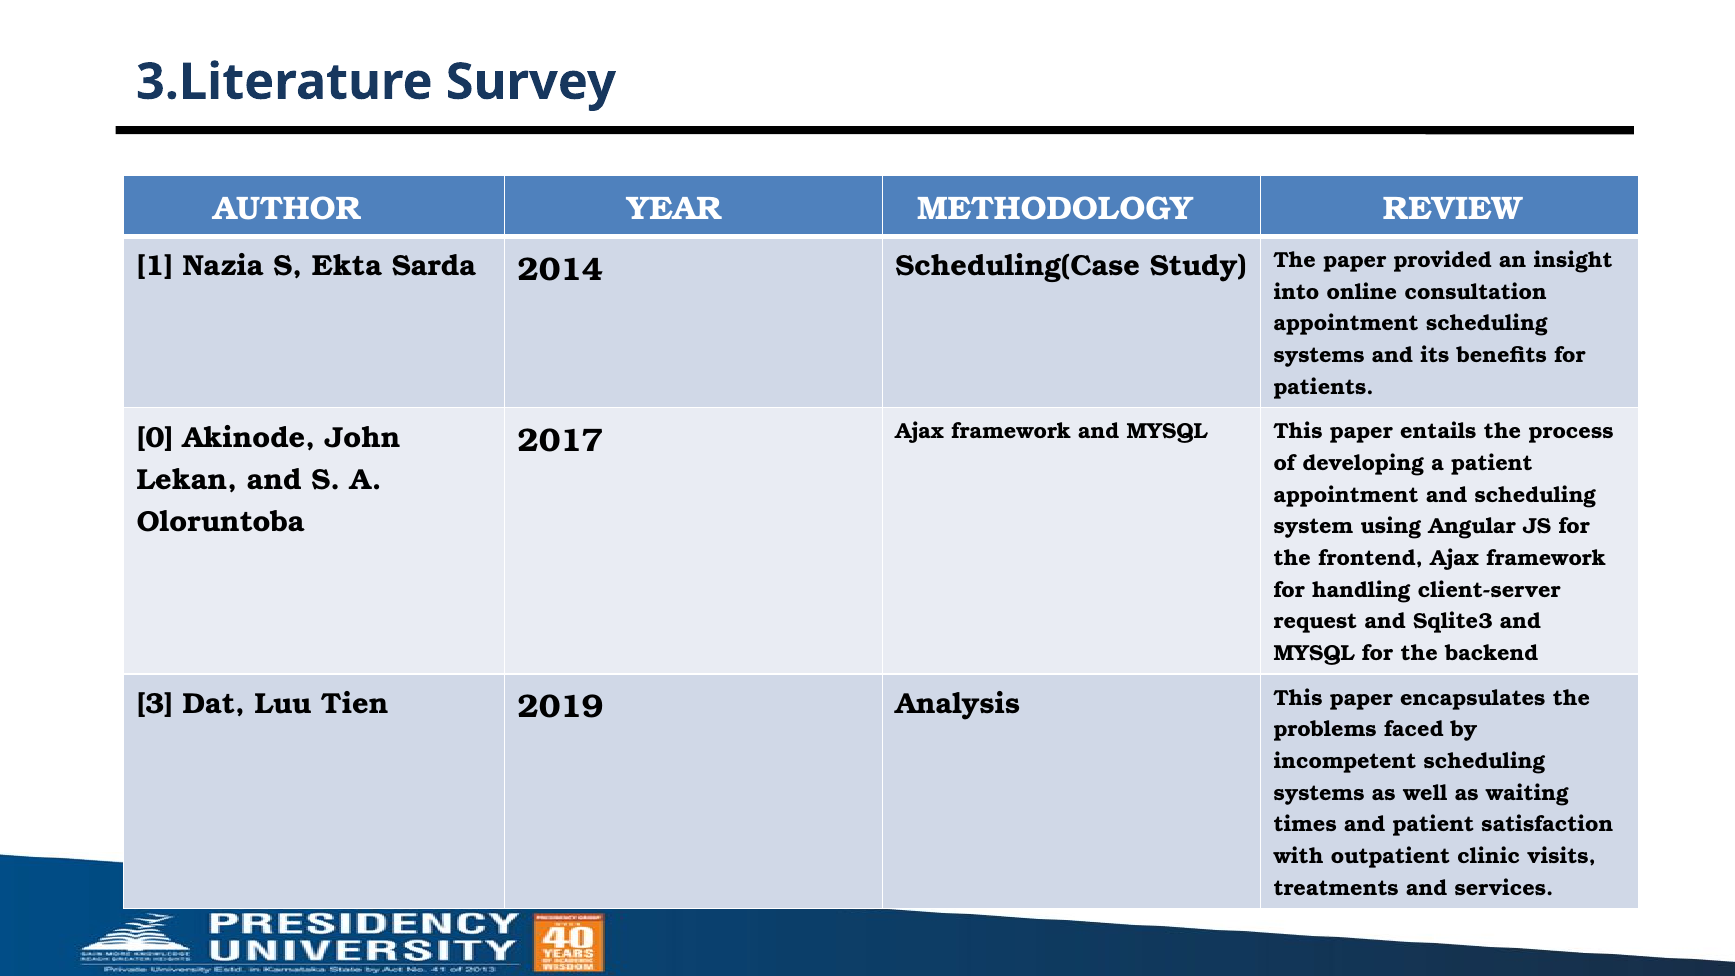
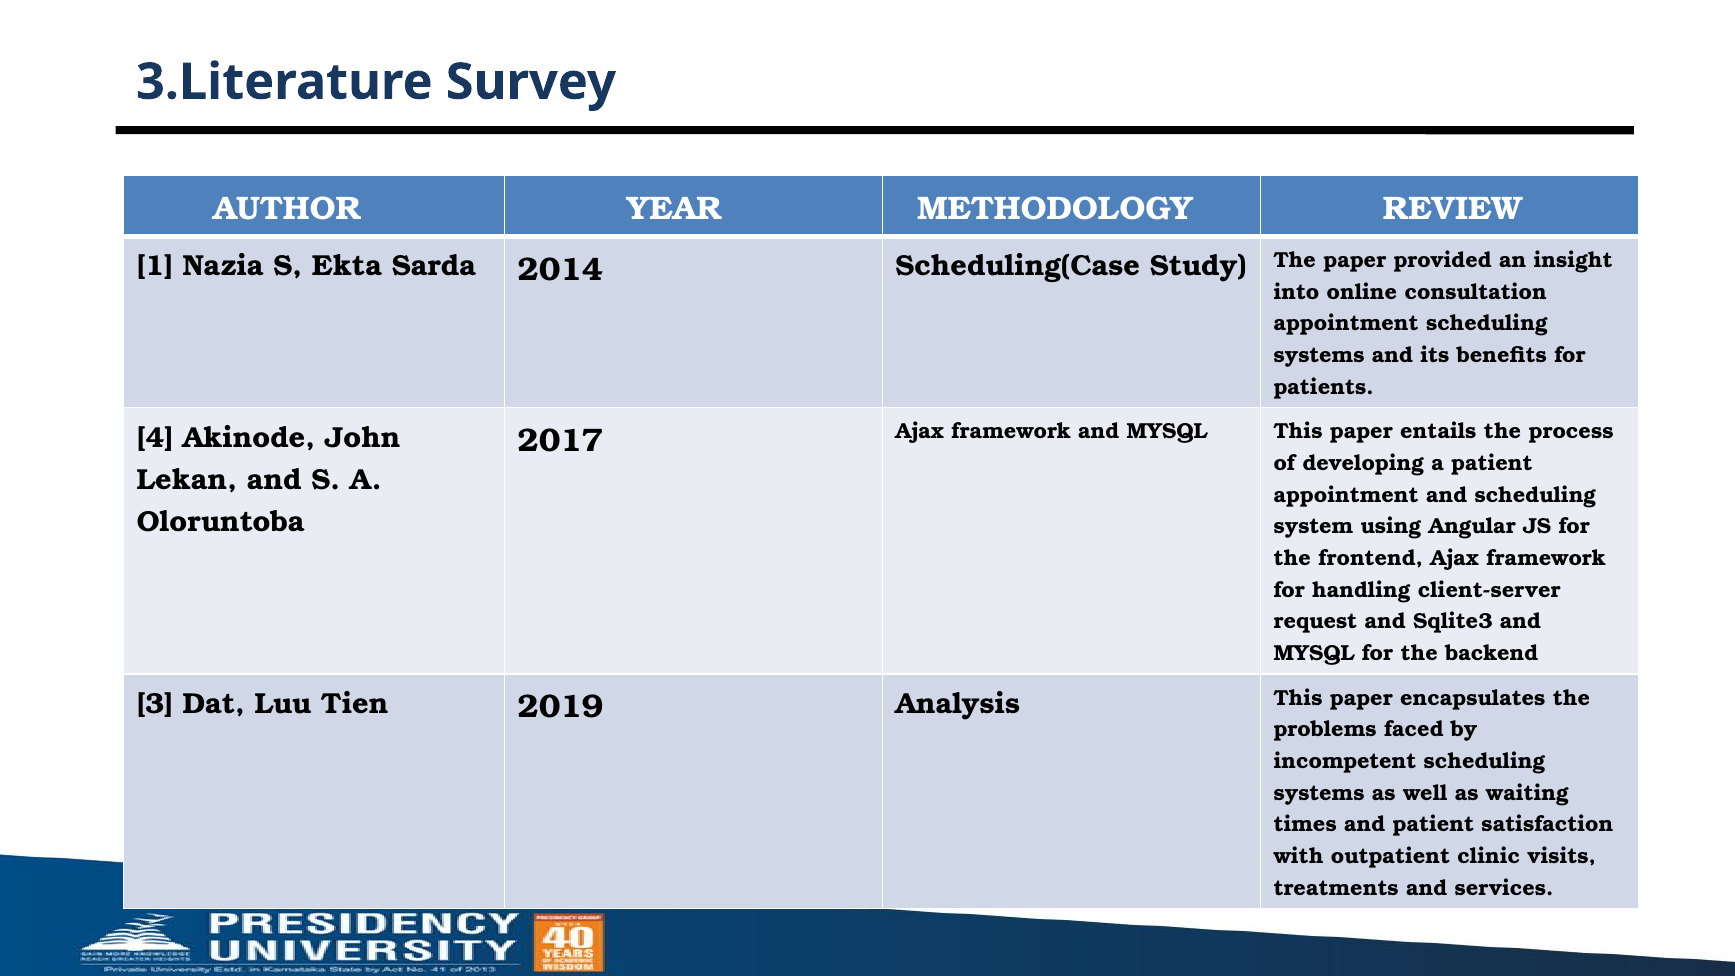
0: 0 -> 4
